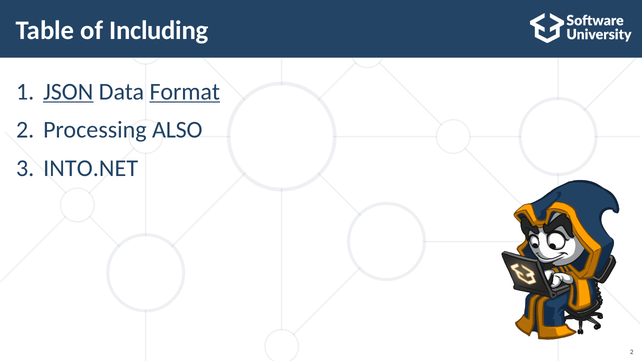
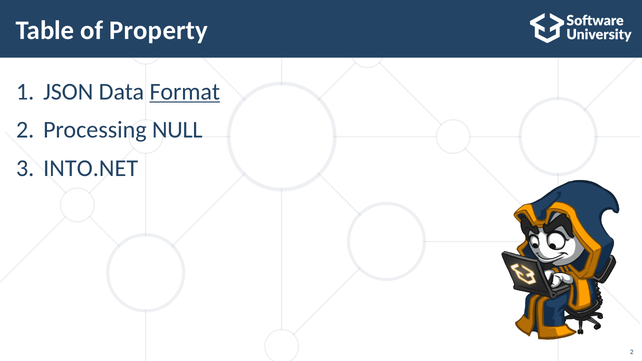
Including: Including -> Property
JSON underline: present -> none
ALSO: ALSO -> NULL
